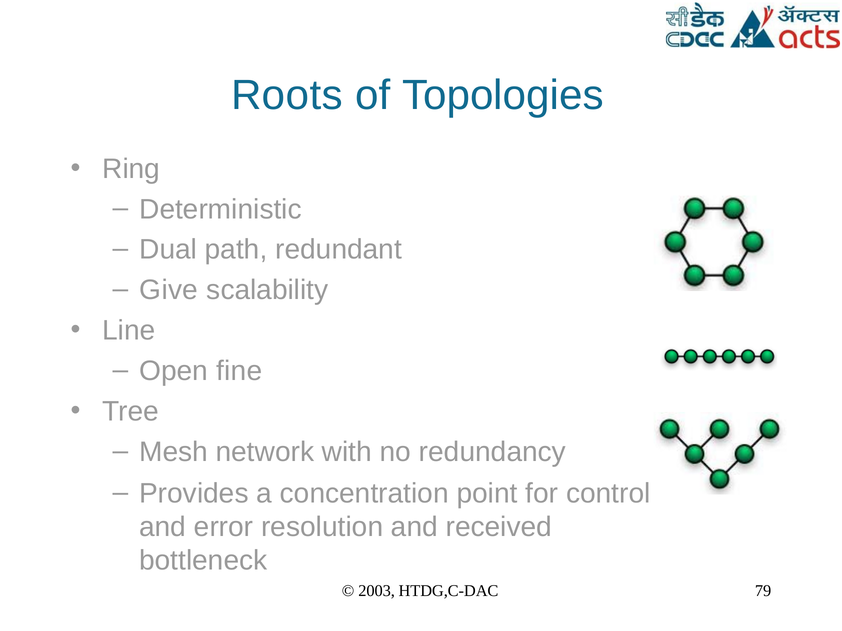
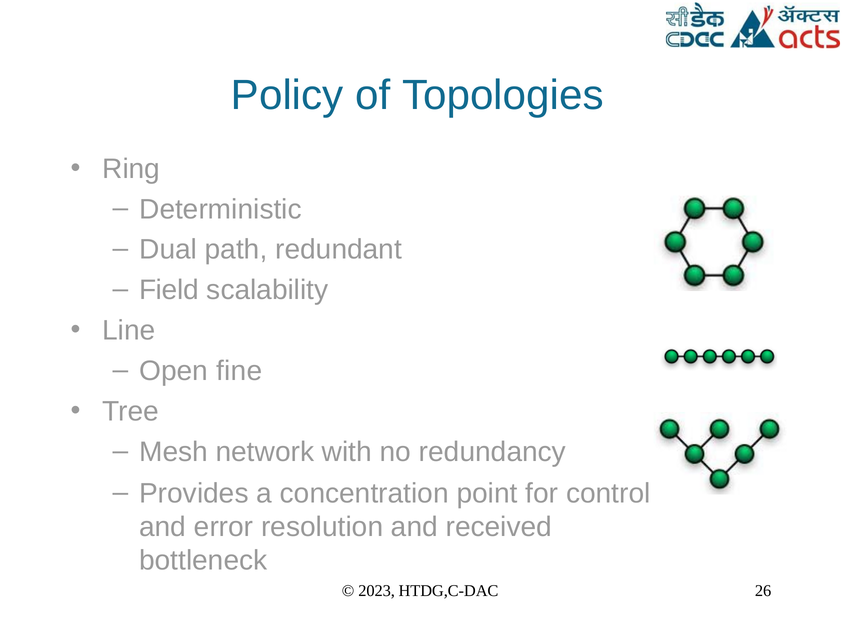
Roots: Roots -> Policy
Give: Give -> Field
2003: 2003 -> 2023
79: 79 -> 26
